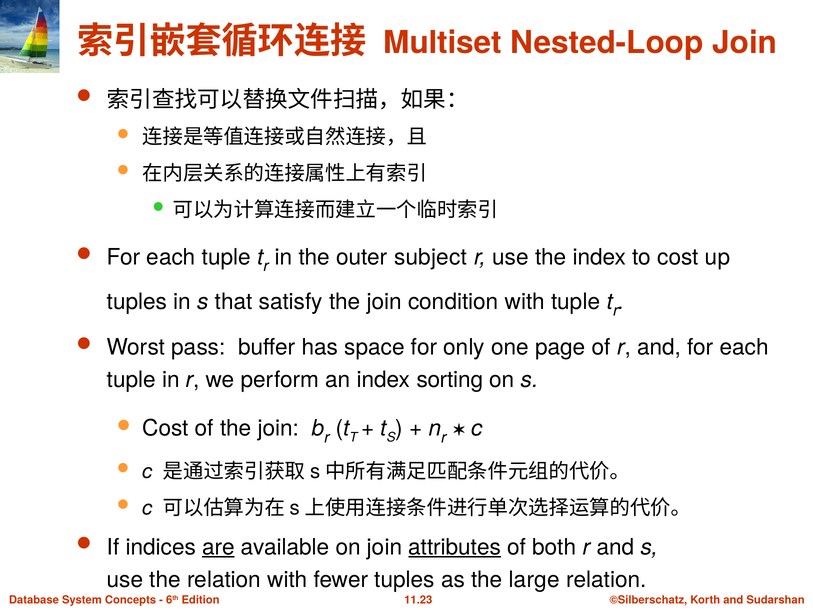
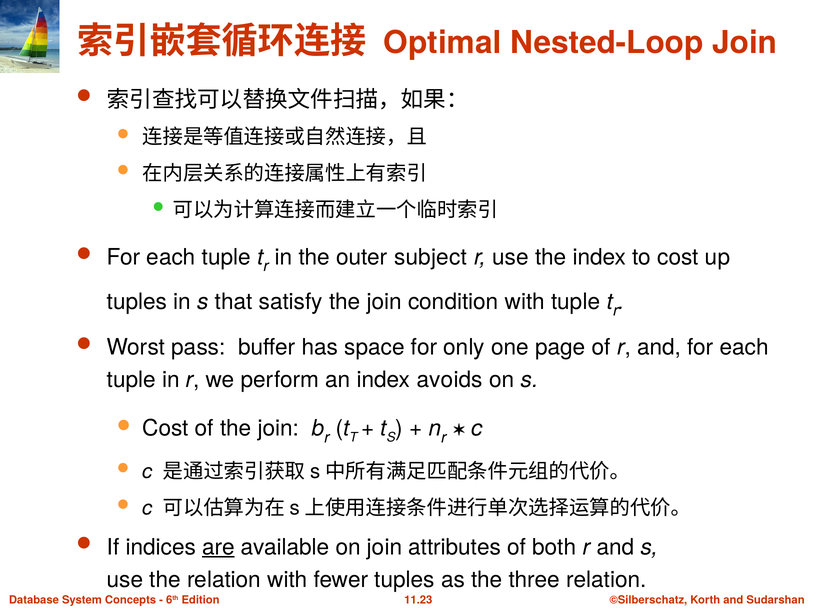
Multiset: Multiset -> Optimal
sorting: sorting -> avoids
attributes underline: present -> none
large: large -> three
